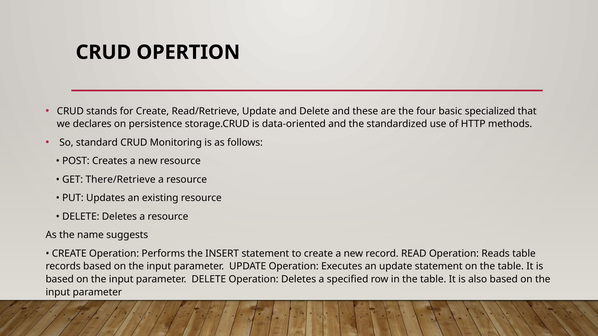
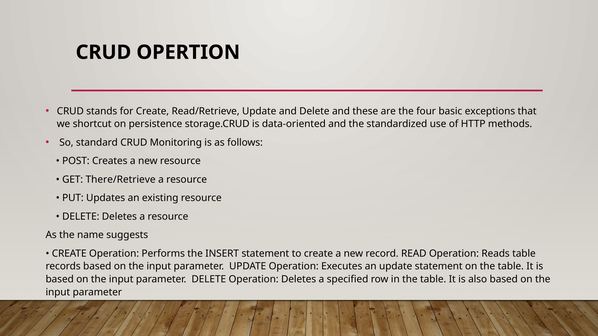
specialized: specialized -> exceptions
declares: declares -> shortcut
